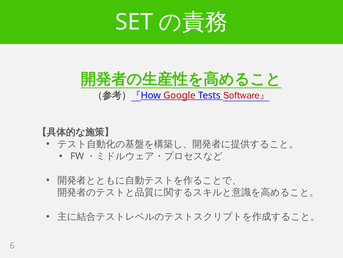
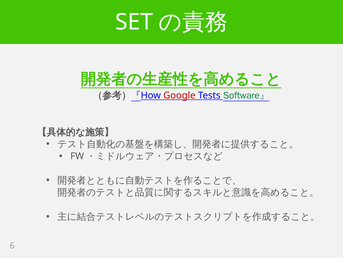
Software』 colour: red -> green
